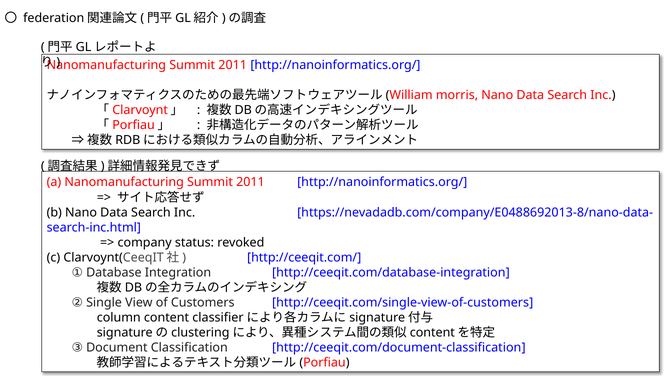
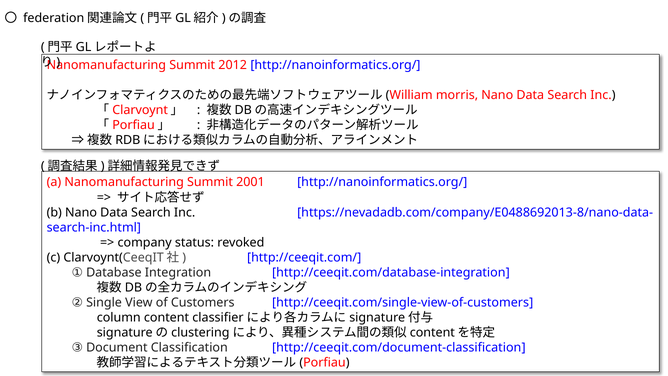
2011 at (233, 65): 2011 -> 2012
a Nanomanufacturing Summit 2011: 2011 -> 2001
